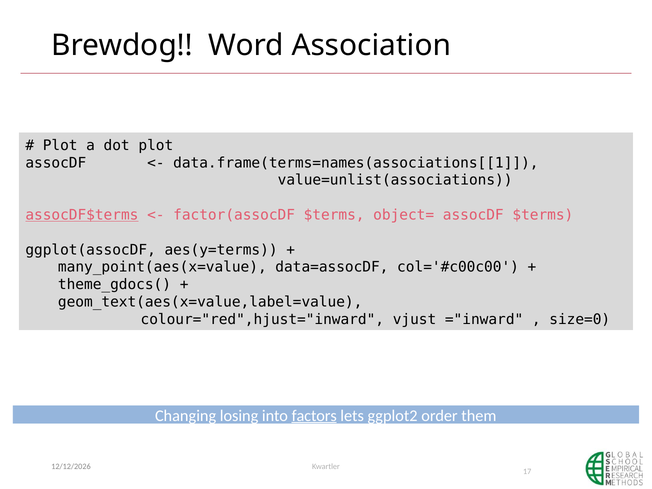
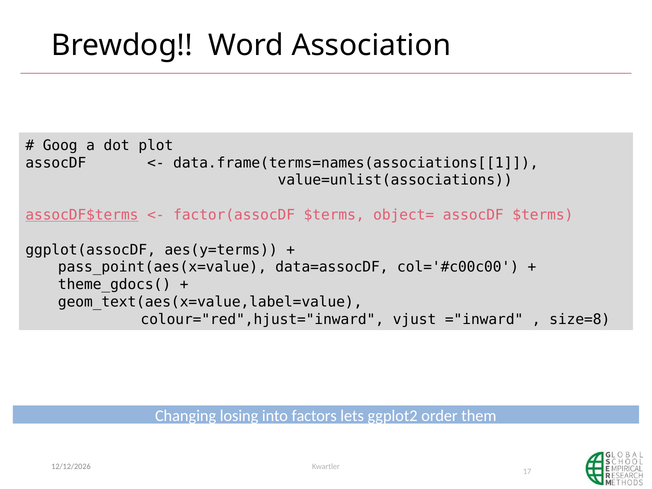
Plot at (60, 145): Plot -> Goog
many_point(aes(x=value: many_point(aes(x=value -> pass_point(aes(x=value
size=0: size=0 -> size=8
factors underline: present -> none
